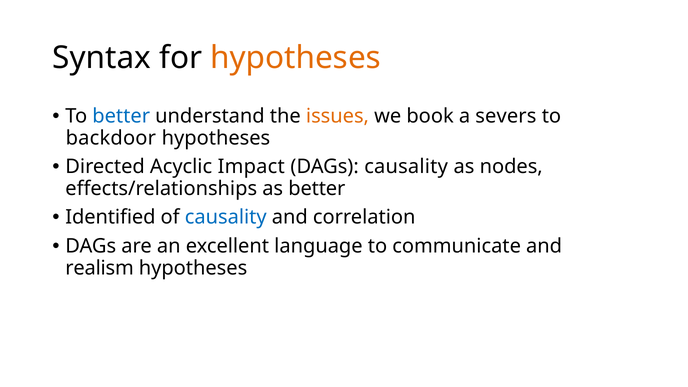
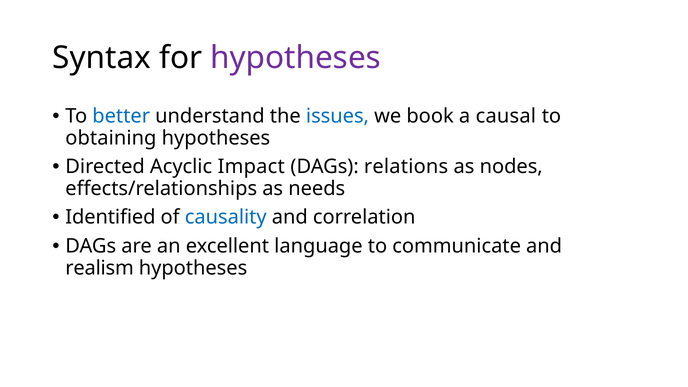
hypotheses at (296, 58) colour: orange -> purple
issues colour: orange -> blue
severs: severs -> causal
backdoor: backdoor -> obtaining
DAGs causality: causality -> relations
as better: better -> needs
